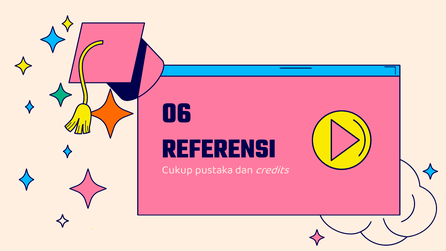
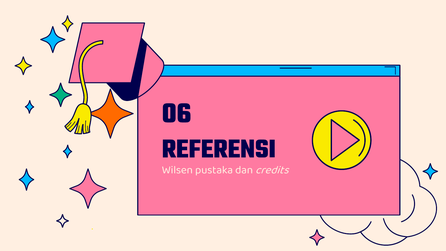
Cukup: Cukup -> Wilsen
